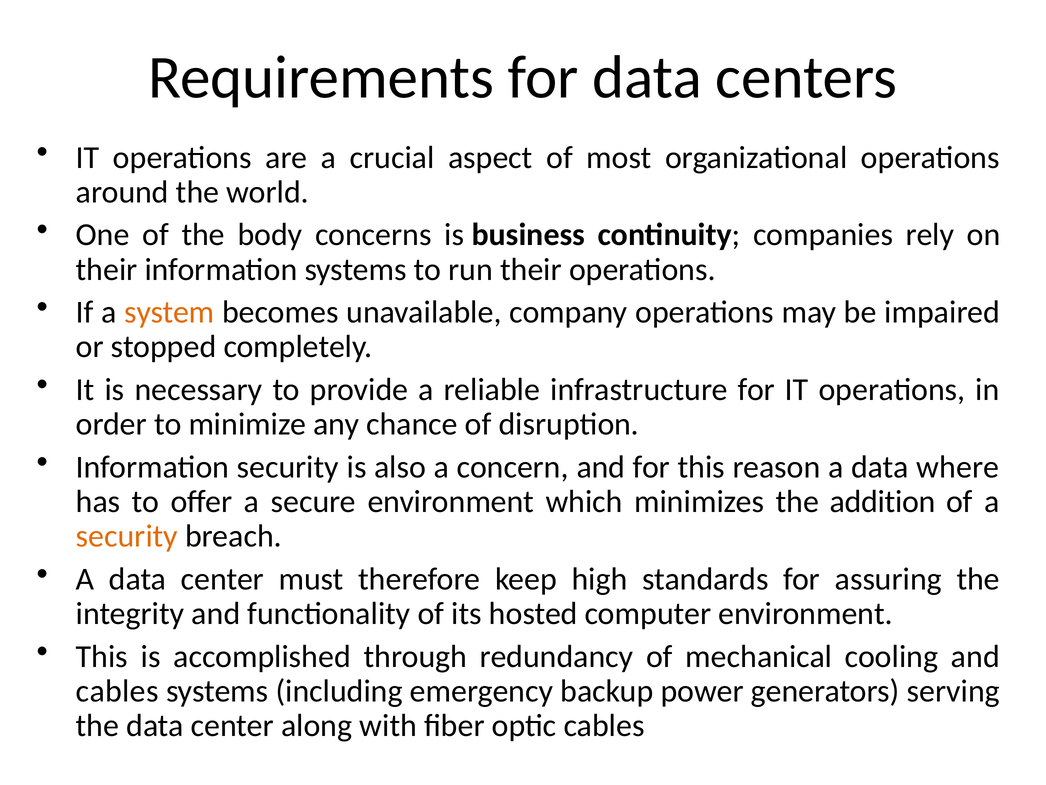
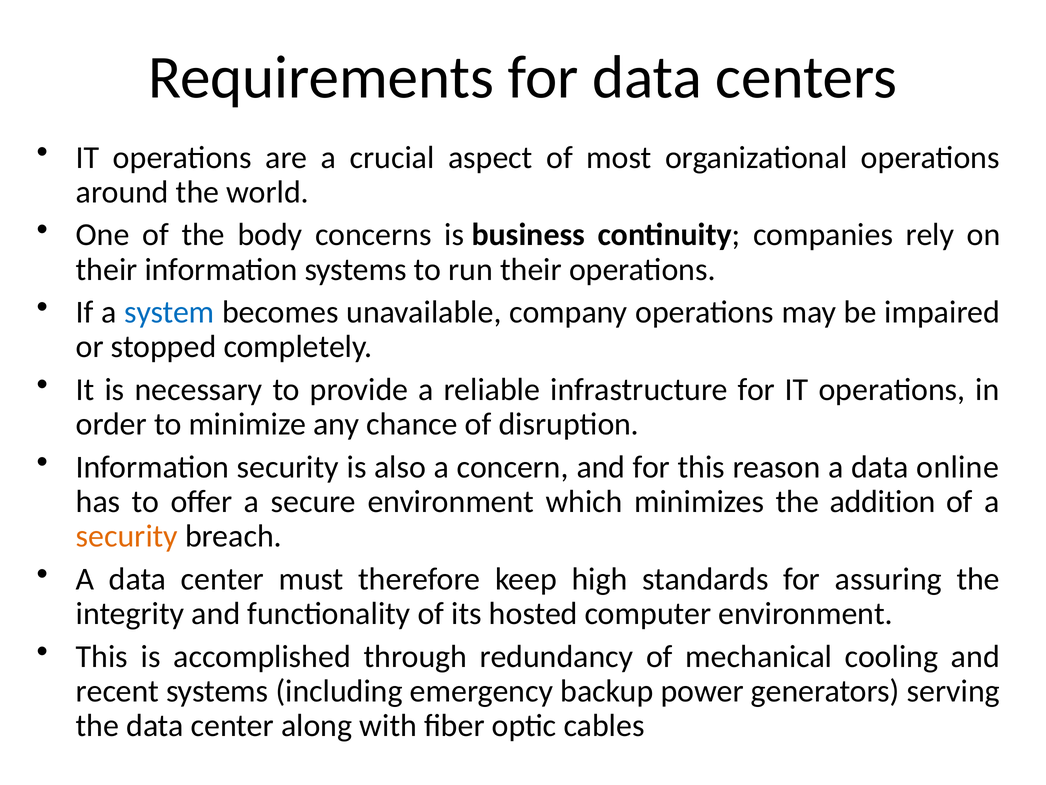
system colour: orange -> blue
where: where -> online
cables at (117, 691): cables -> recent
